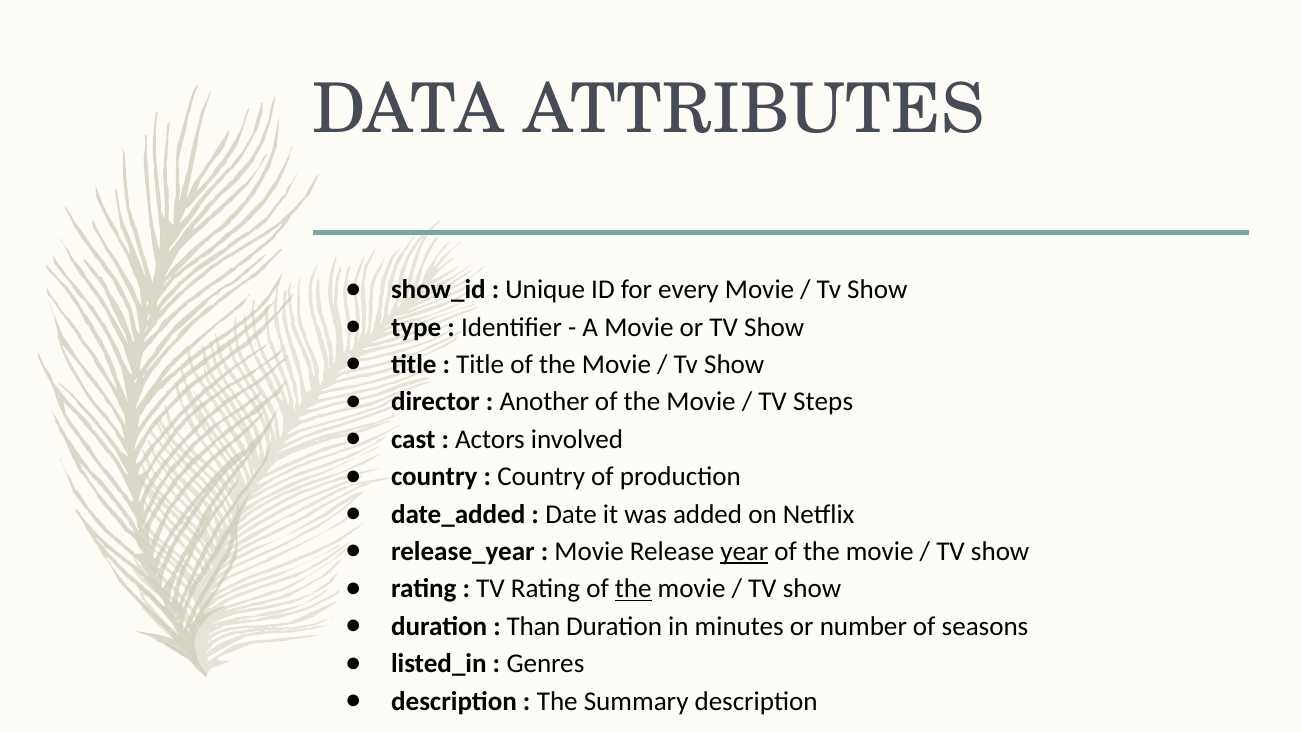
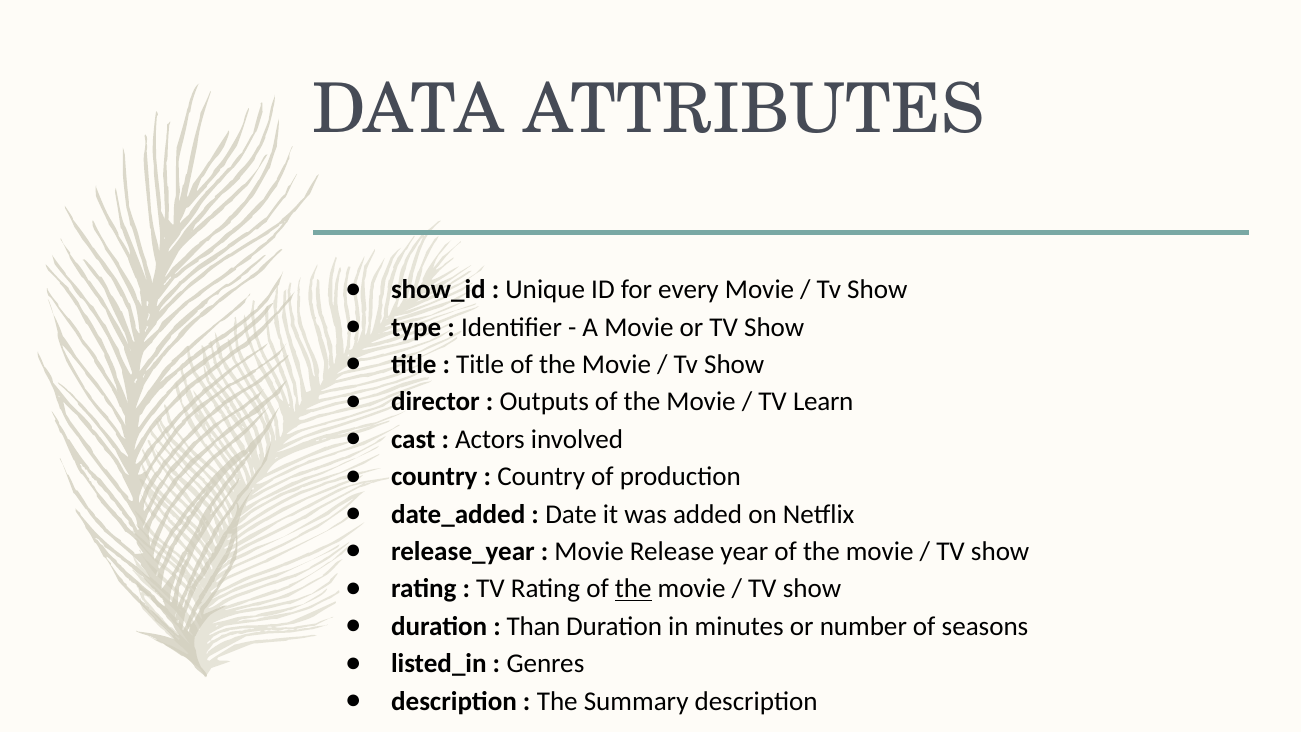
Another: Another -> Outputs
Steps: Steps -> Learn
year underline: present -> none
